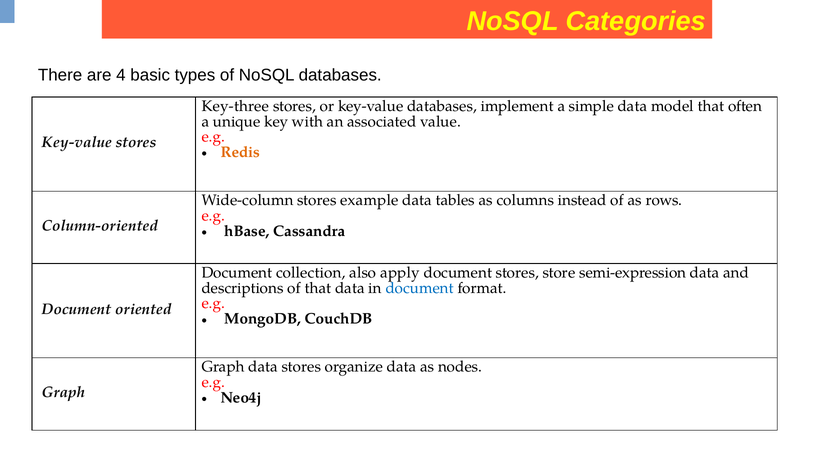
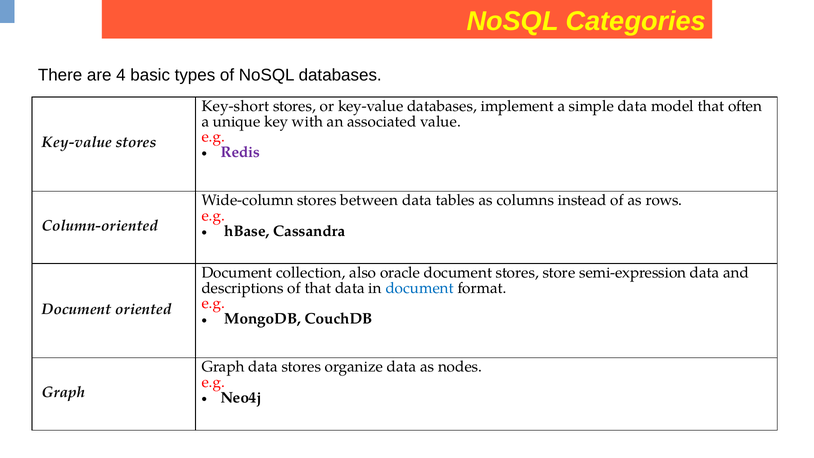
Key-three: Key-three -> Key-short
Redis colour: orange -> purple
example: example -> between
apply: apply -> oracle
